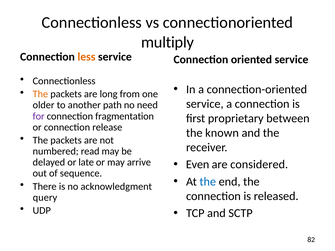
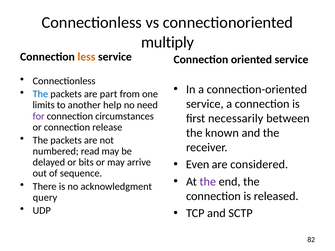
The at (40, 94) colour: orange -> blue
long: long -> part
older: older -> limits
path: path -> help
fragmentation: fragmentation -> circumstances
proprietary: proprietary -> necessarily
late: late -> bits
the at (208, 182) colour: blue -> purple
